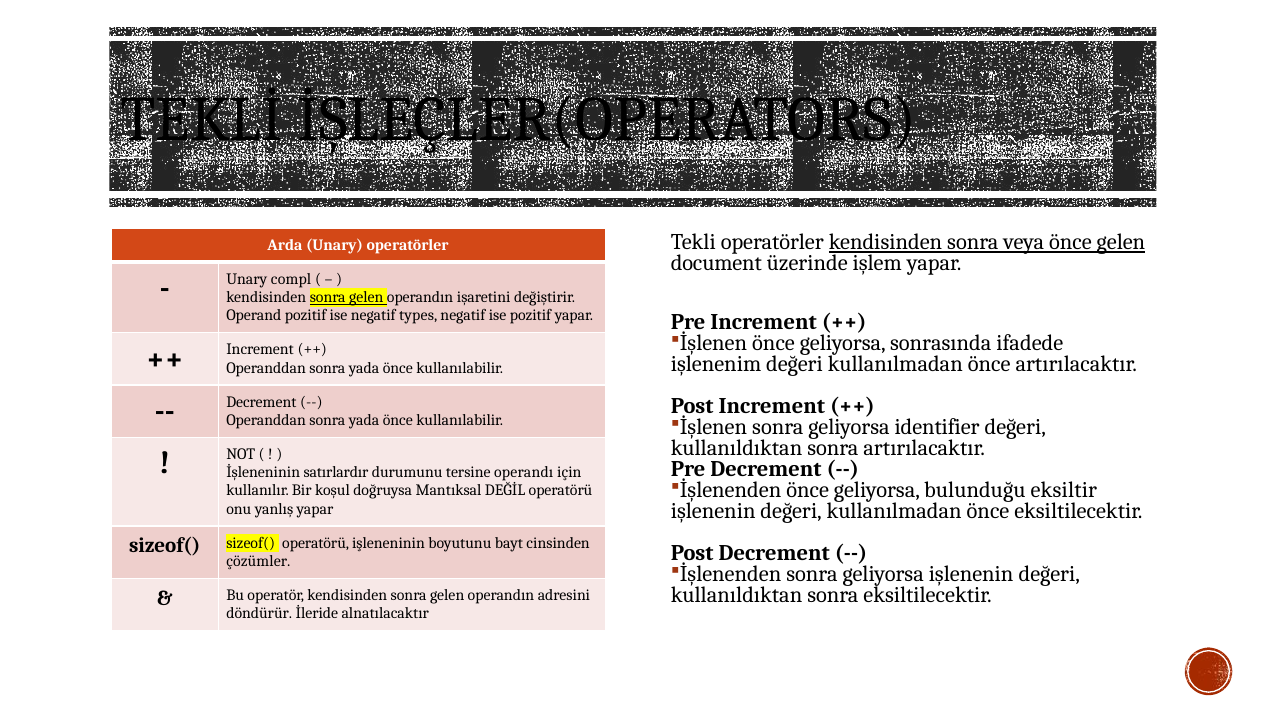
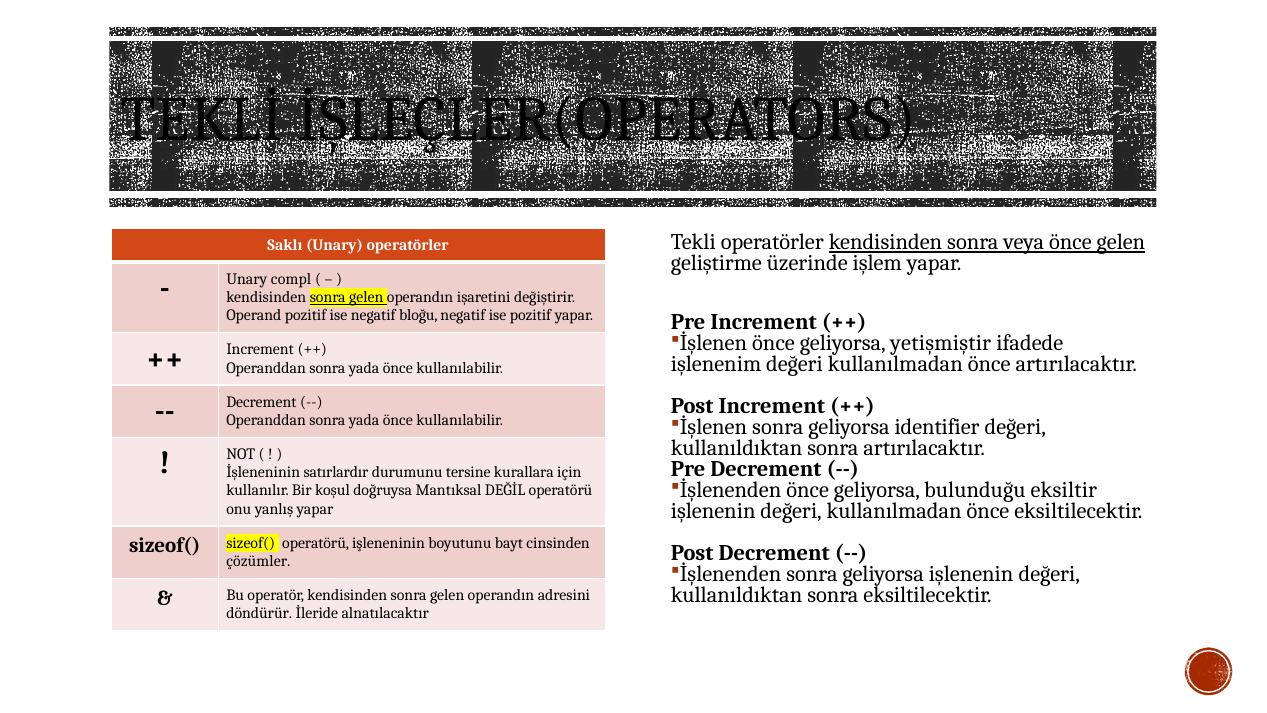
Arda: Arda -> Saklı
document: document -> geliştirme
types: types -> bloğu
sonrasında: sonrasında -> yetişmiştir
operandı: operandı -> kurallara
